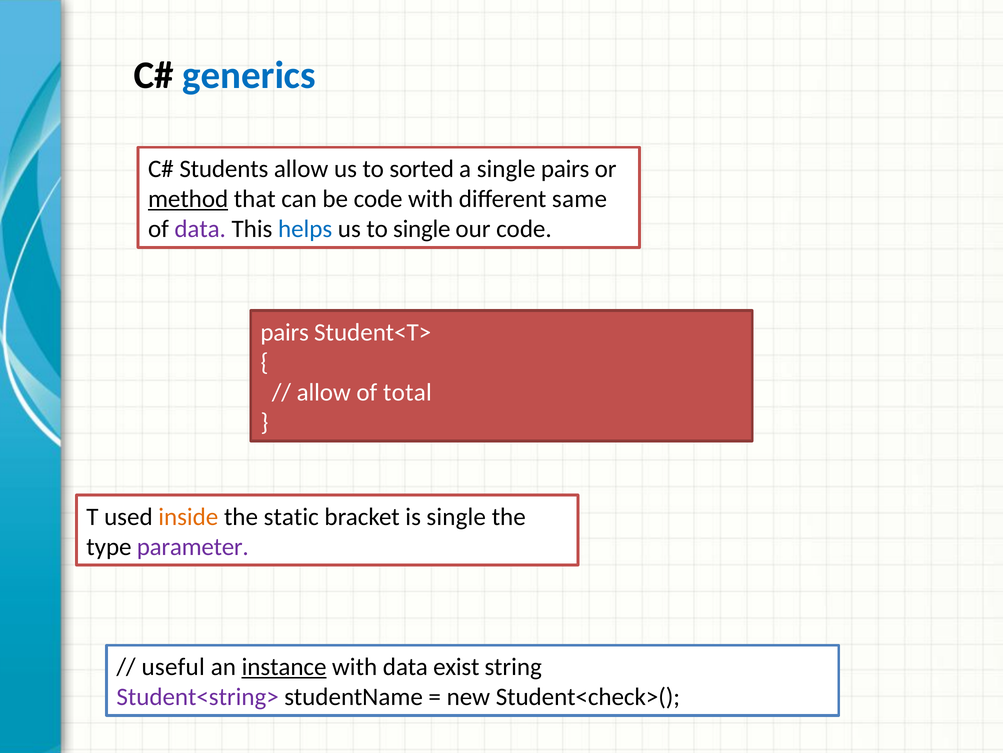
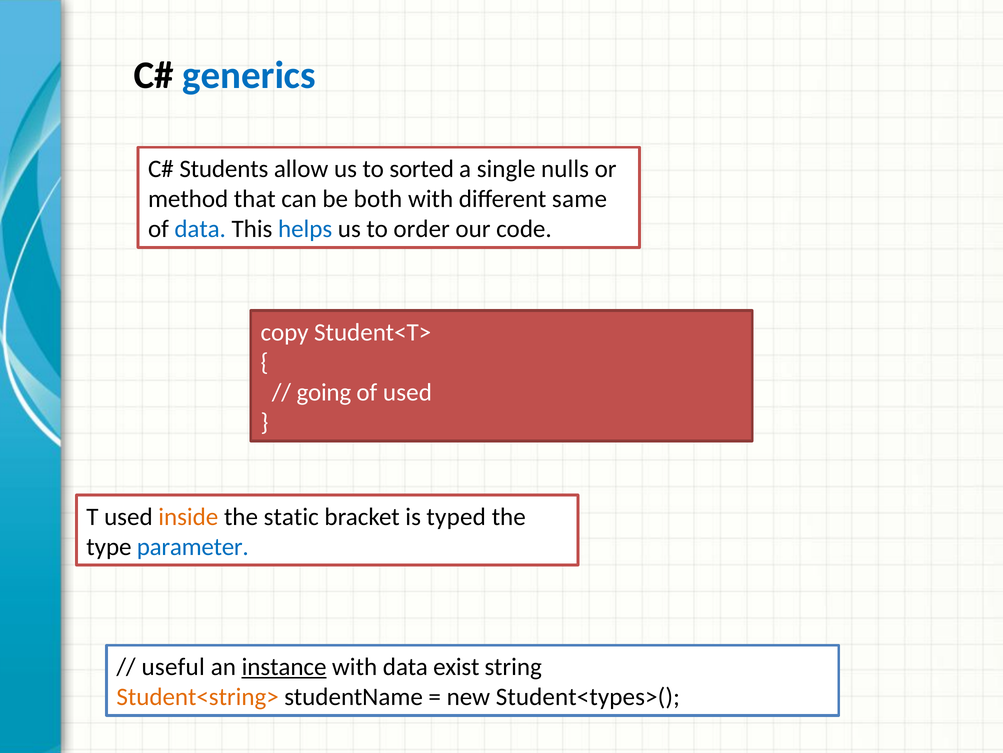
single pairs: pairs -> nulls
method underline: present -> none
be code: code -> both
data at (200, 229) colour: purple -> blue
to single: single -> order
pairs at (285, 332): pairs -> copy
allow at (324, 392): allow -> going
of total: total -> used
is single: single -> typed
parameter colour: purple -> blue
Student<string> colour: purple -> orange
Student<check>(: Student<check>( -> Student<types>(
